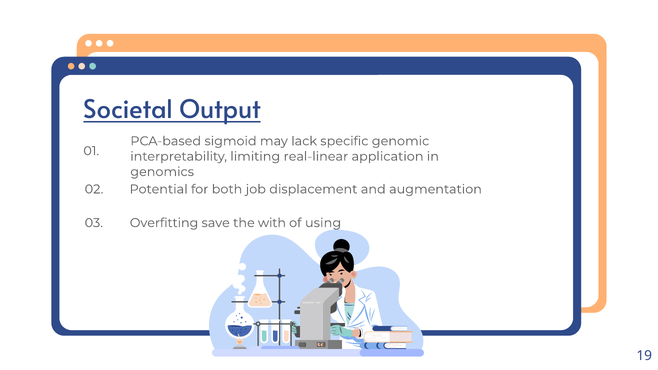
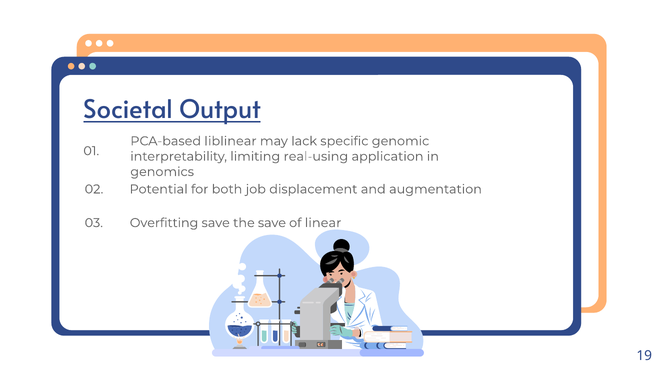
sigmoid: sigmoid -> liblinear
real-linear: real-linear -> real-using
the with: with -> save
using: using -> linear
